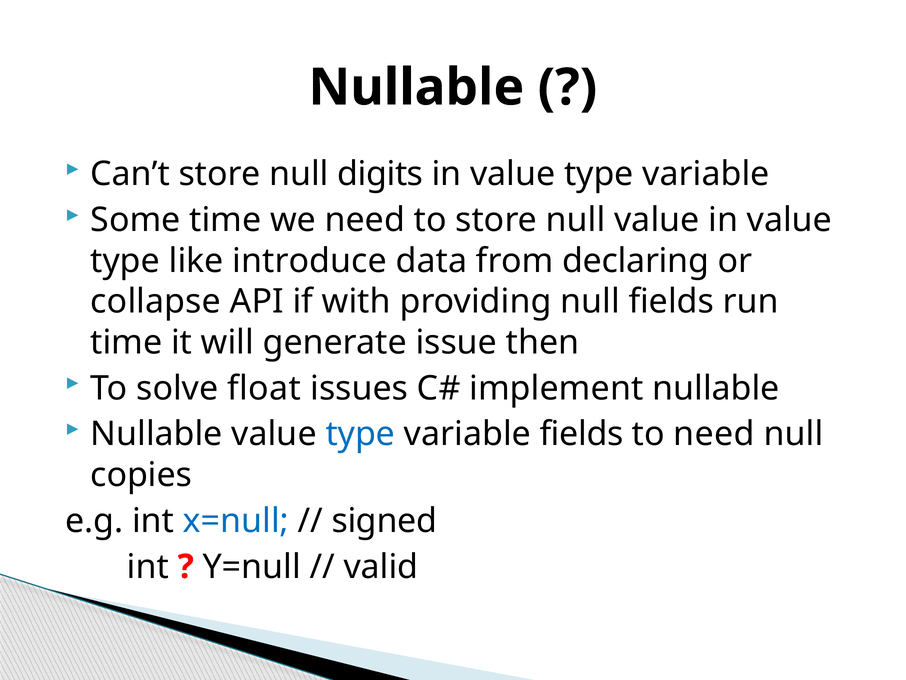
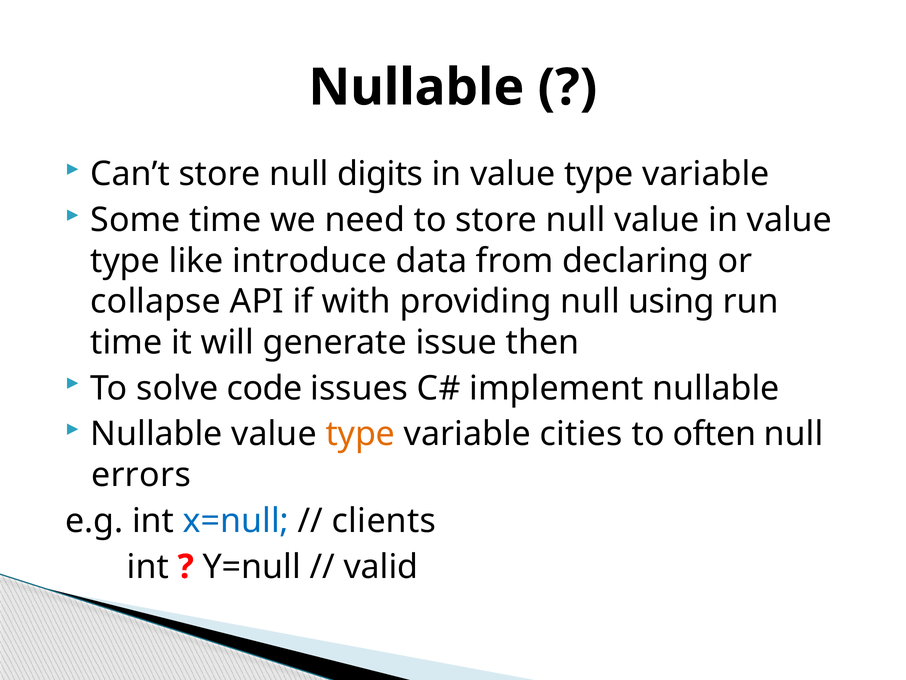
null fields: fields -> using
float: float -> code
type at (360, 434) colour: blue -> orange
variable fields: fields -> cities
to need: need -> often
copies: copies -> errors
signed: signed -> clients
